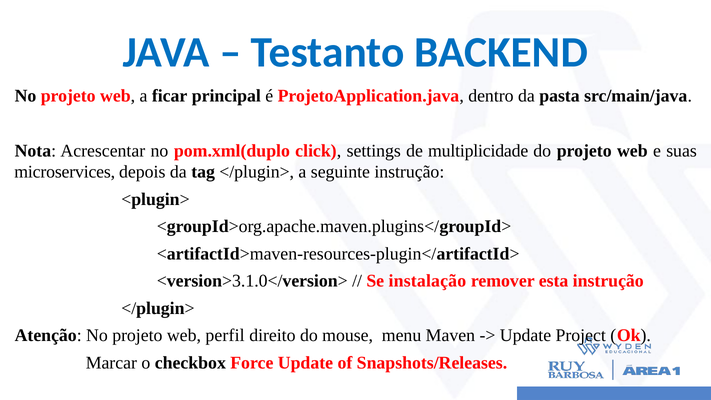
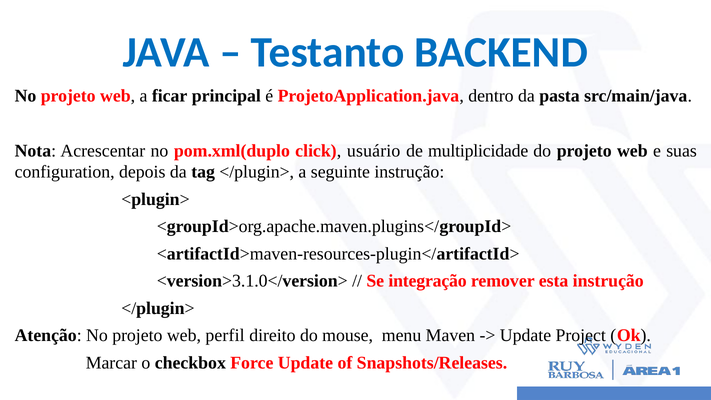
settings: settings -> usuário
microservices: microservices -> configuration
instalação: instalação -> integração
